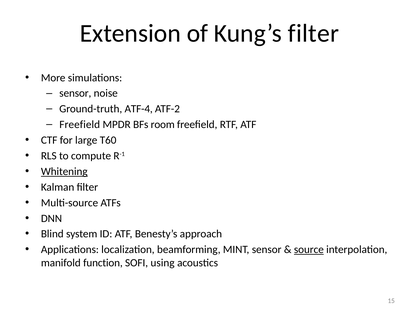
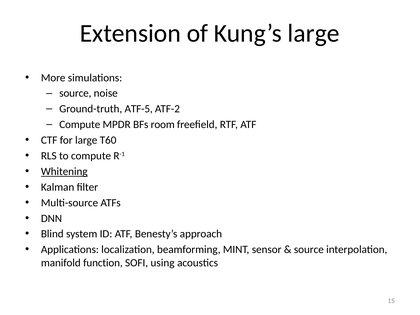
Kung’s filter: filter -> large
sensor at (75, 93): sensor -> source
ATF-4: ATF-4 -> ATF-5
Freefield at (80, 125): Freefield -> Compute
source at (309, 250) underline: present -> none
